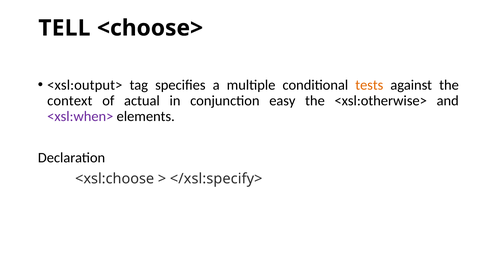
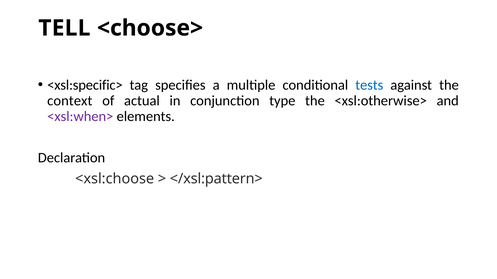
<xsl:output>: <xsl:output> -> <xsl:specific>
tests colour: orange -> blue
easy: easy -> type
</xsl:specify>: </xsl:specify> -> </xsl:pattern>
